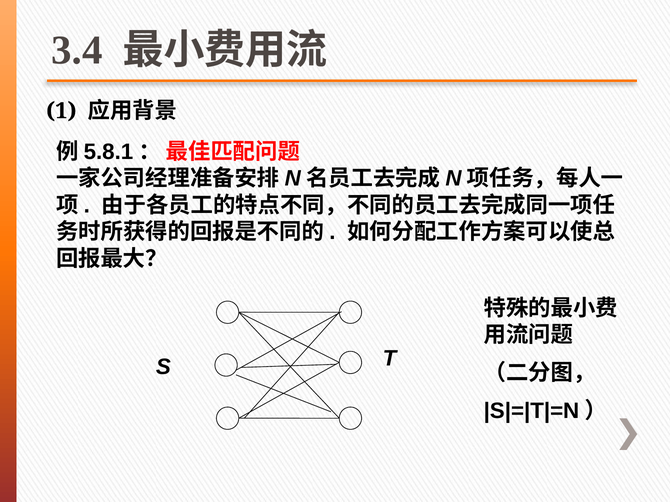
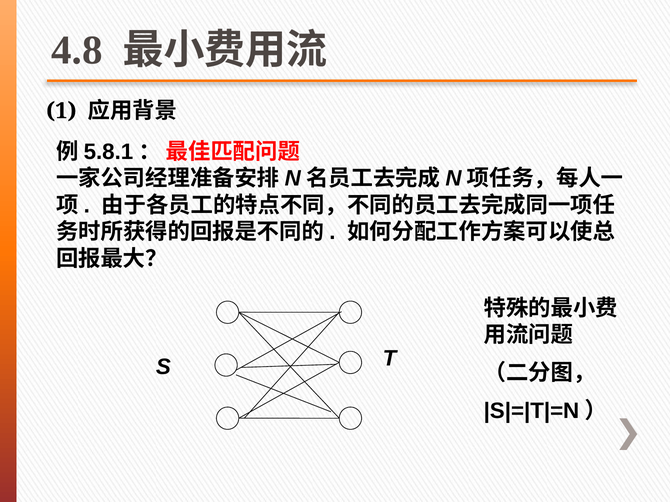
3.4: 3.4 -> 4.8
